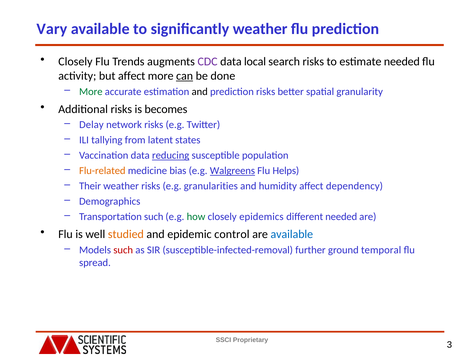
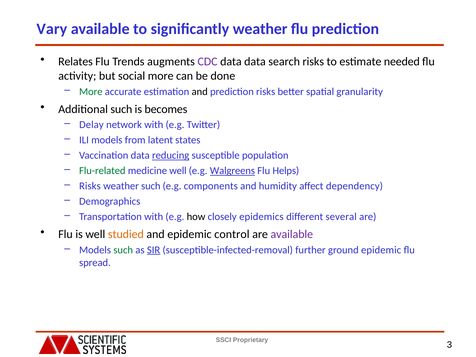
Closely at (75, 62): Closely -> Relates
data local: local -> data
but affect: affect -> social
can underline: present -> none
Additional risks: risks -> such
network risks: risks -> with
ILI tallying: tallying -> models
Flu-related colour: orange -> green
medicine bias: bias -> well
Their at (90, 186): Their -> Risks
weather risks: risks -> such
granularities: granularities -> components
Transportation such: such -> with
how colour: green -> black
different needed: needed -> several
available at (292, 234) colour: blue -> purple
such at (123, 250) colour: red -> green
SIR underline: none -> present
ground temporal: temporal -> epidemic
